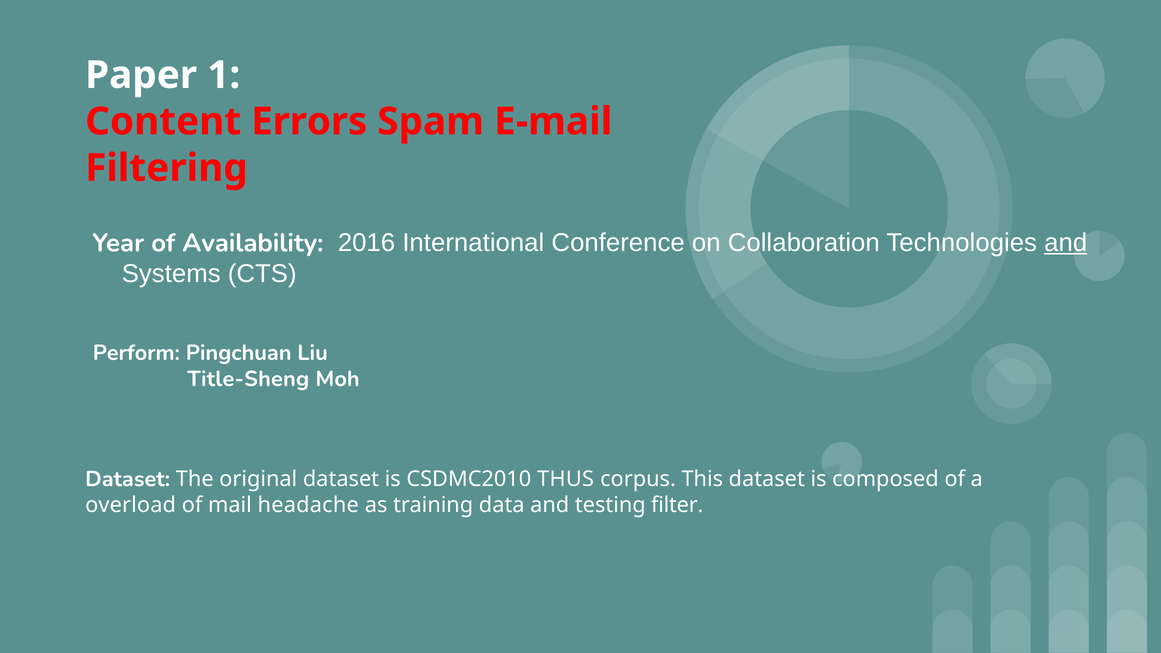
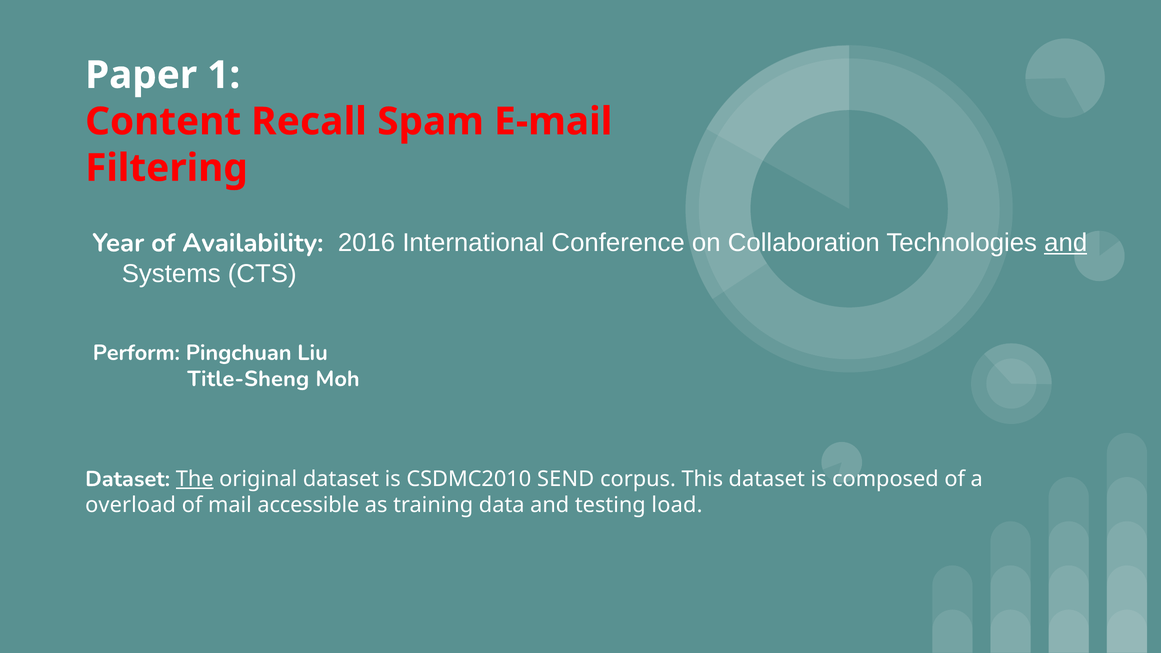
Errors: Errors -> Recall
The underline: none -> present
THUS: THUS -> SEND
headache: headache -> accessible
filter: filter -> load
